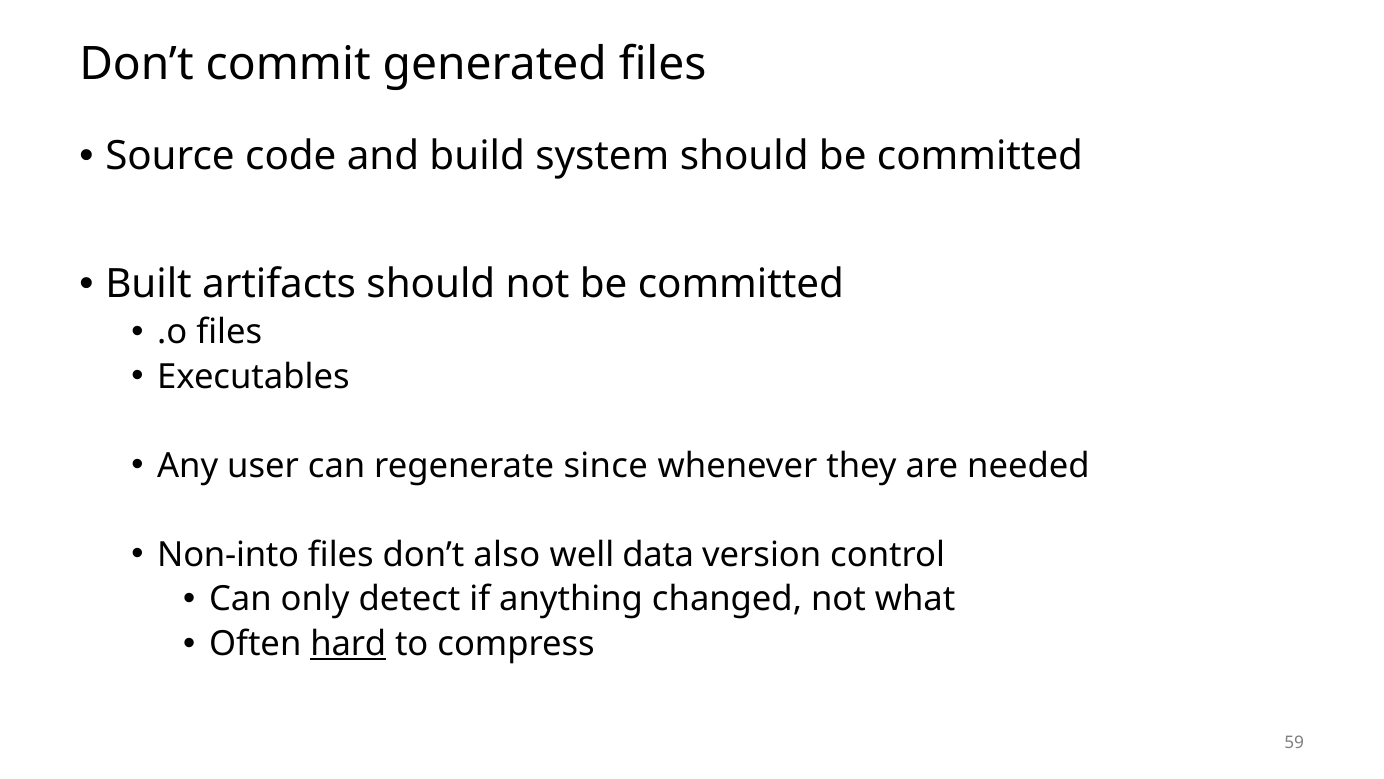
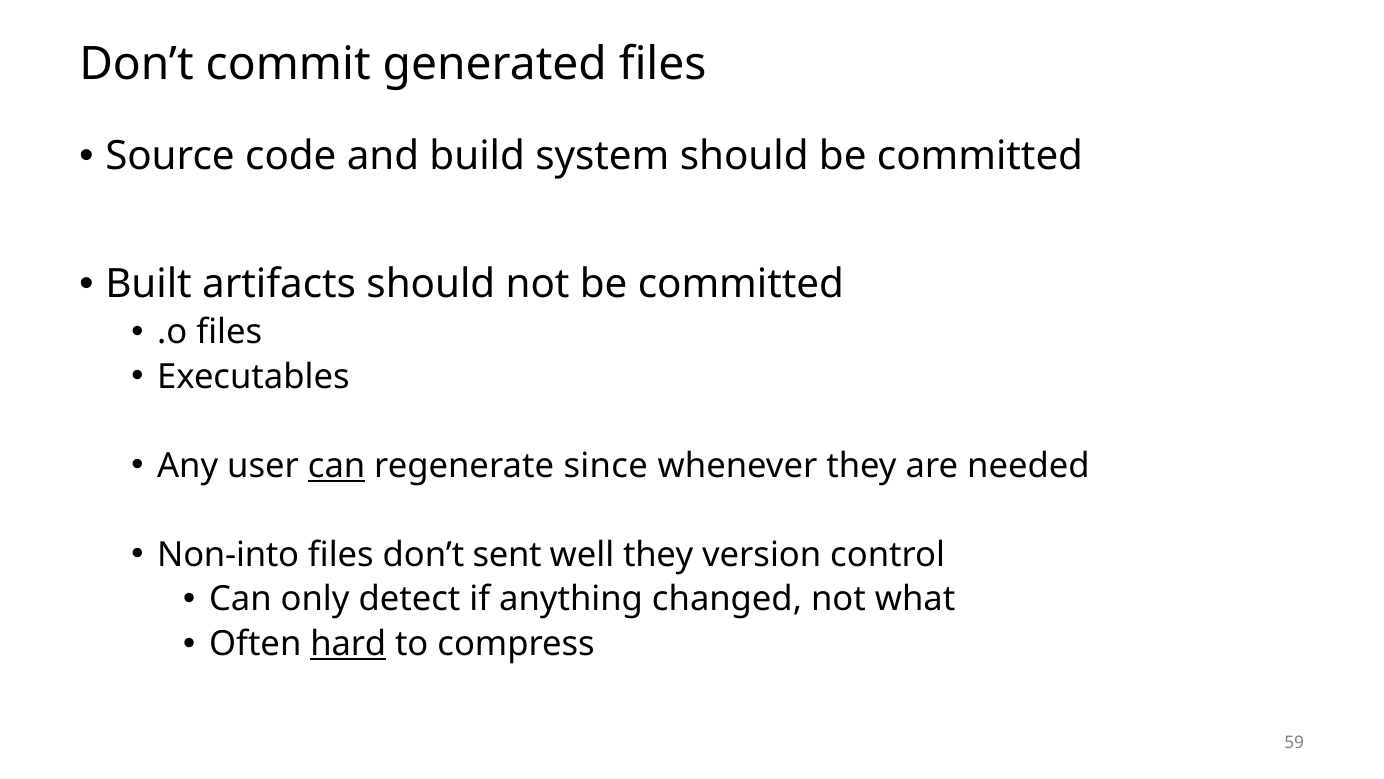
can at (337, 465) underline: none -> present
also: also -> sent
well data: data -> they
